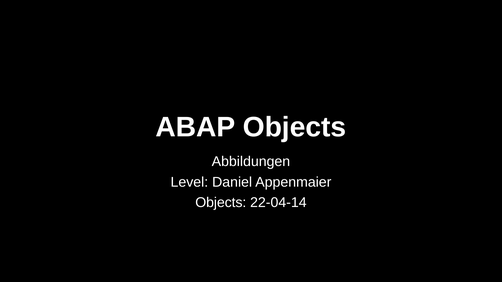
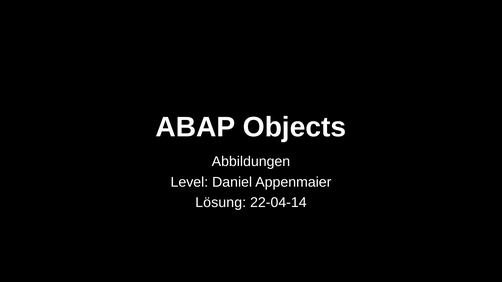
Objects at (221, 203): Objects -> Lösung
